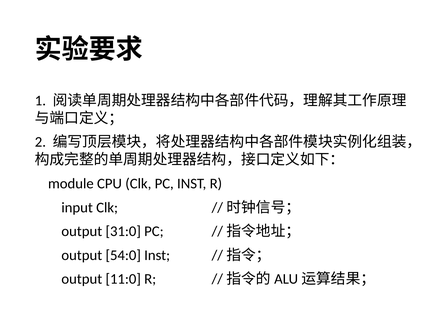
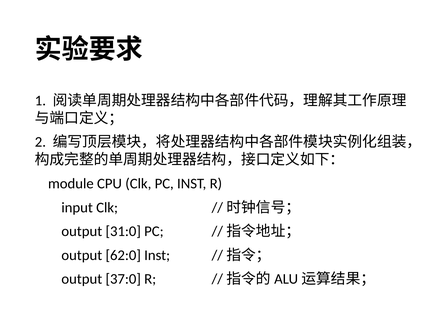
54:0: 54:0 -> 62:0
11:0: 11:0 -> 37:0
